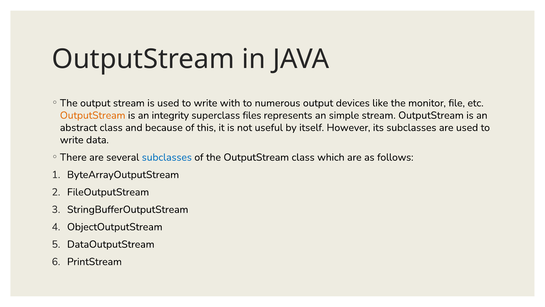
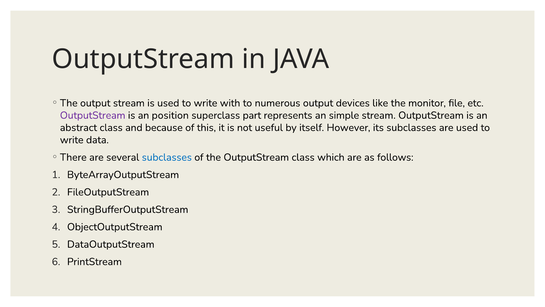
OutputStream at (93, 115) colour: orange -> purple
integrity: integrity -> position
files: files -> part
